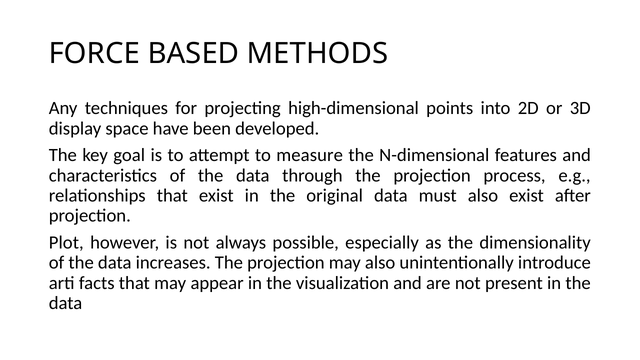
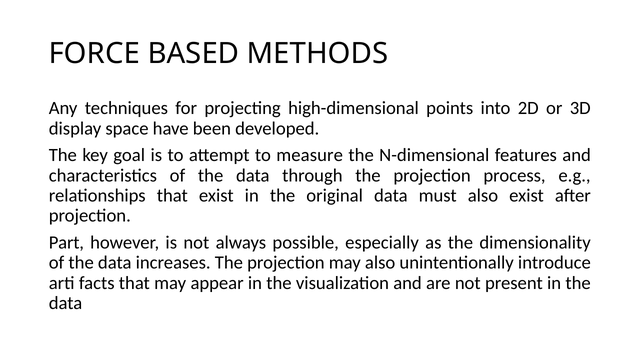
Plot: Plot -> Part
